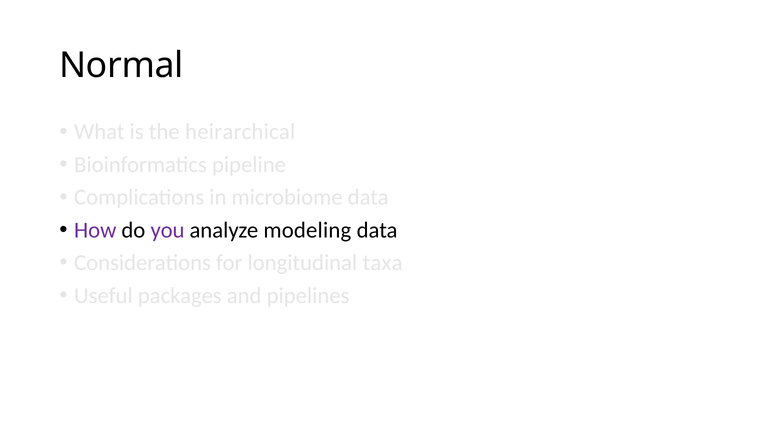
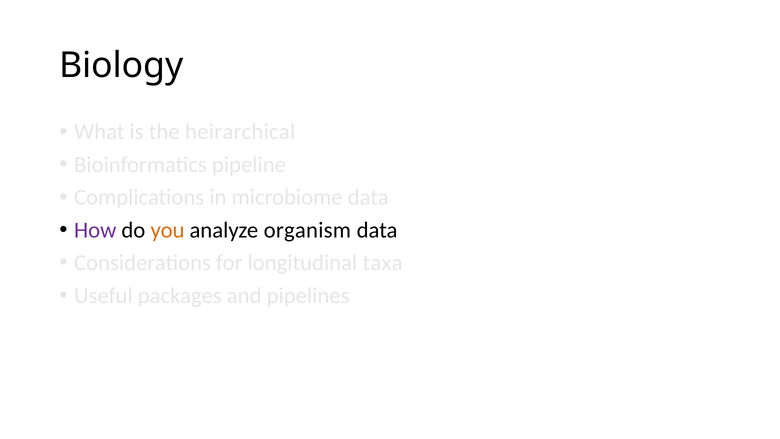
Normal: Normal -> Biology
you colour: purple -> orange
modeling: modeling -> organism
